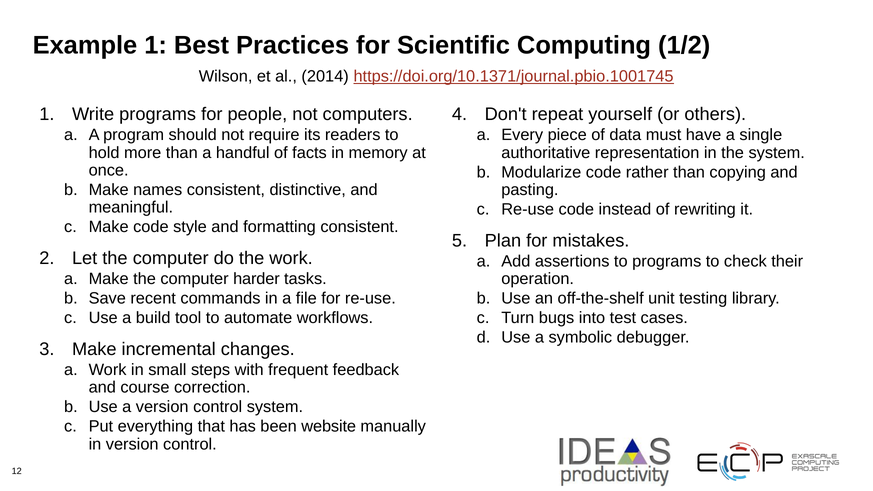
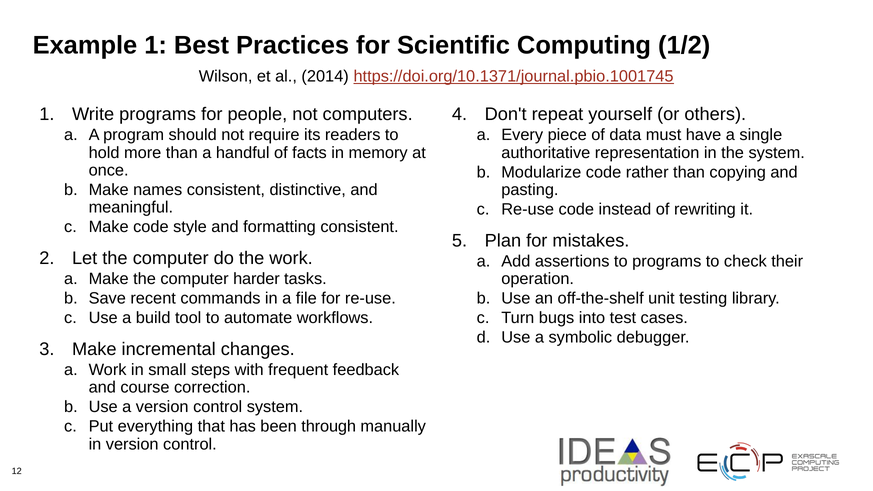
website: website -> through
